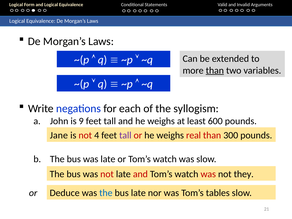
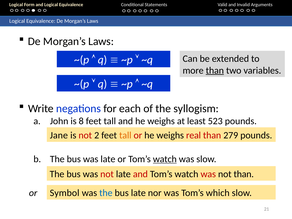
9: 9 -> 8
600: 600 -> 523
4: 4 -> 2
tall at (125, 135) colour: purple -> orange
300: 300 -> 279
watch at (165, 159) underline: none -> present
not they: they -> than
Deduce: Deduce -> Symbol
tables: tables -> which
